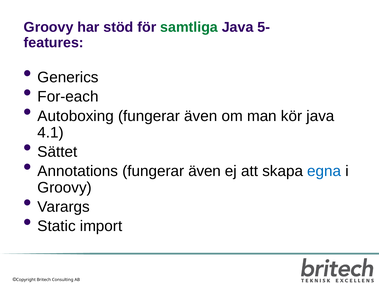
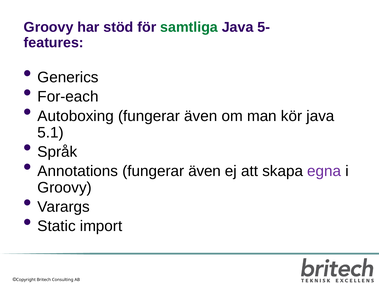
4.1: 4.1 -> 5.1
Sättet: Sättet -> Språk
egna colour: blue -> purple
